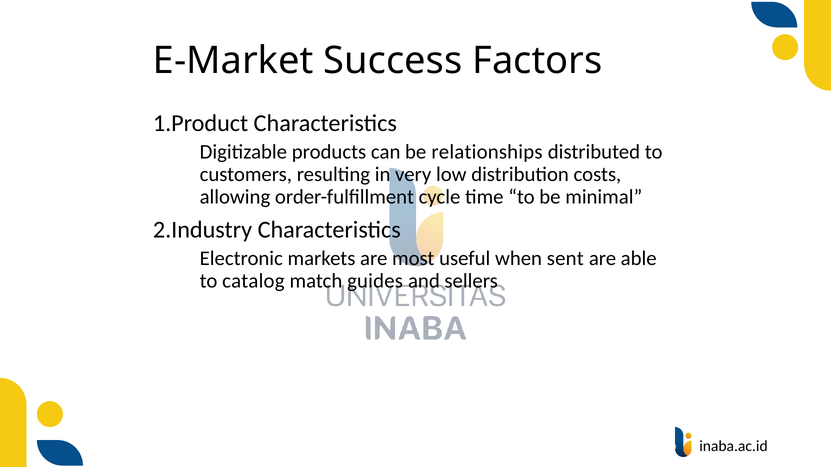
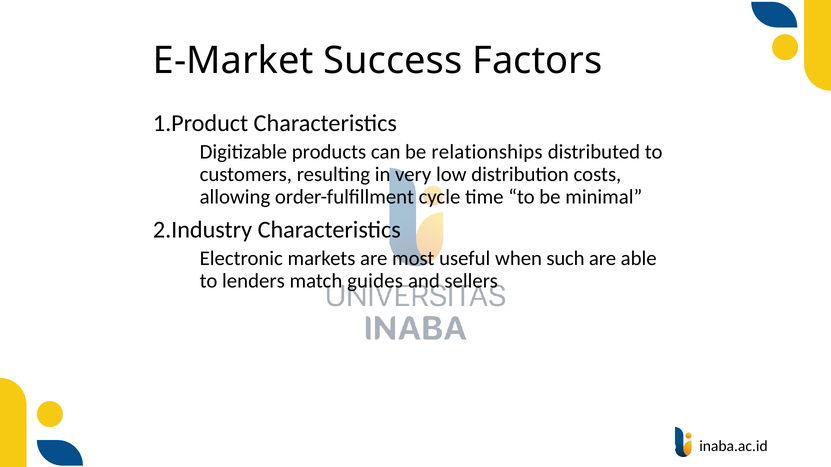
sent: sent -> such
catalog: catalog -> lenders
